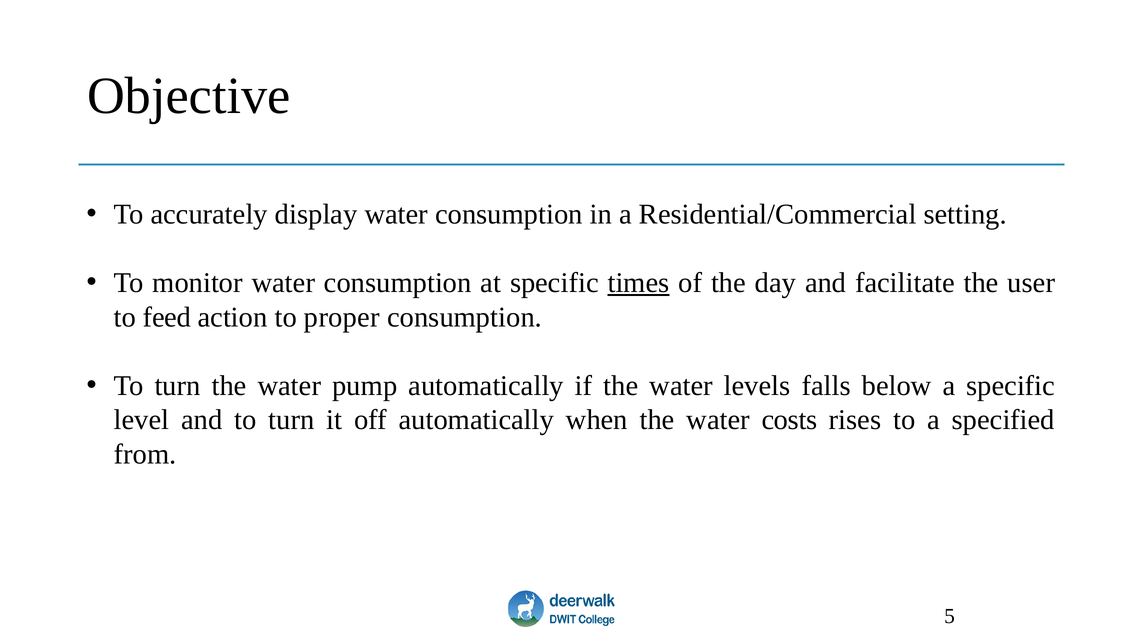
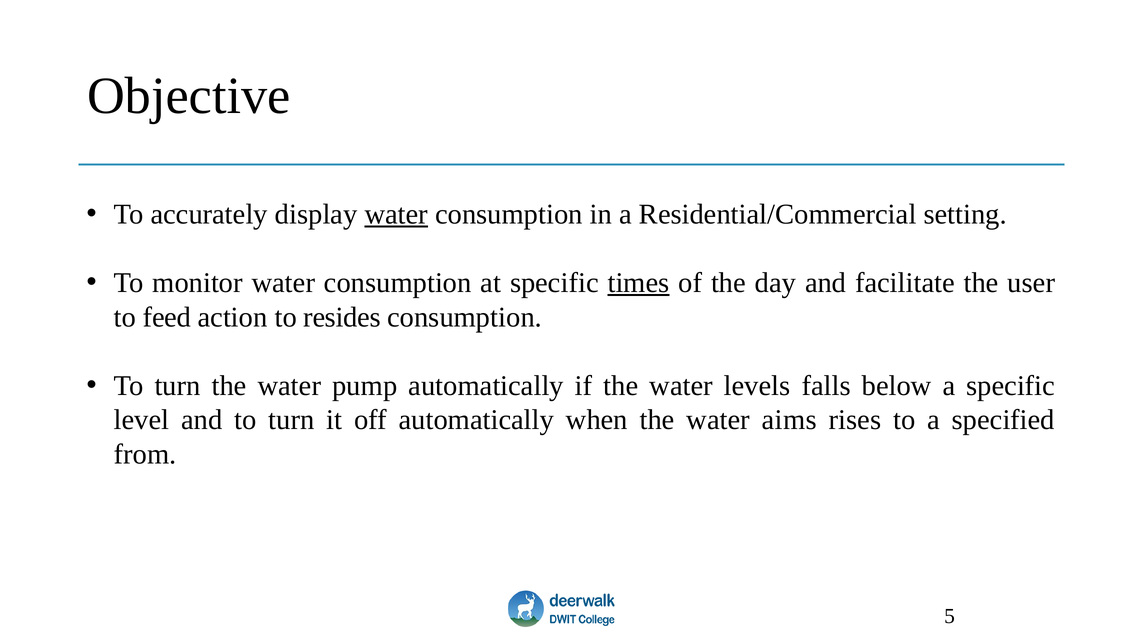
water at (396, 214) underline: none -> present
proper: proper -> resides
costs: costs -> aims
